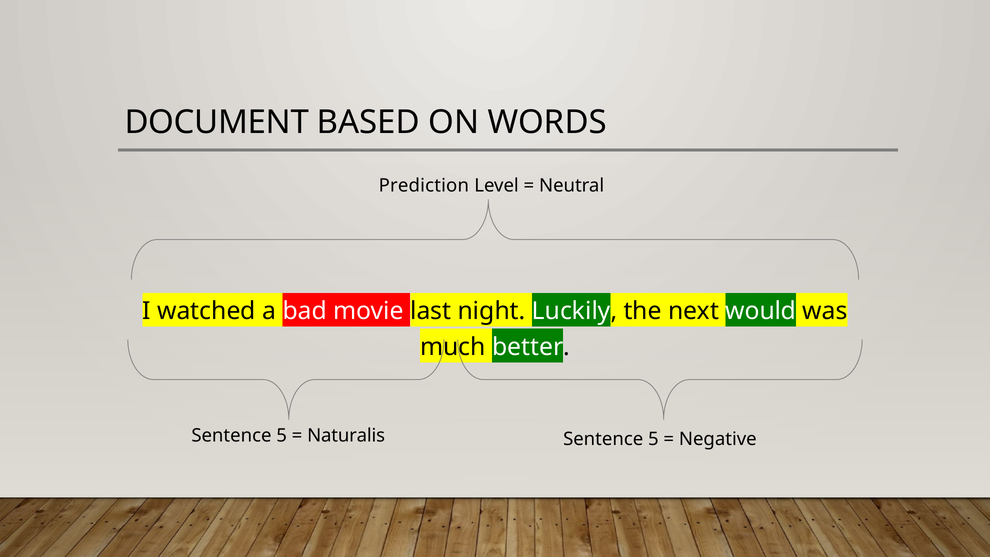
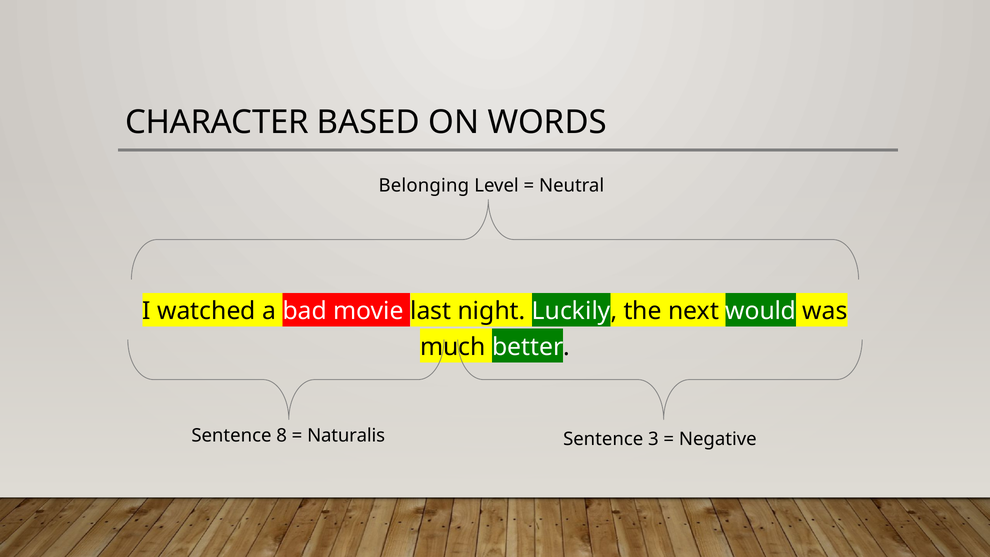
DOCUMENT: DOCUMENT -> CHARACTER
Prediction: Prediction -> Belonging
5 at (282, 436): 5 -> 8
5 at (653, 439): 5 -> 3
